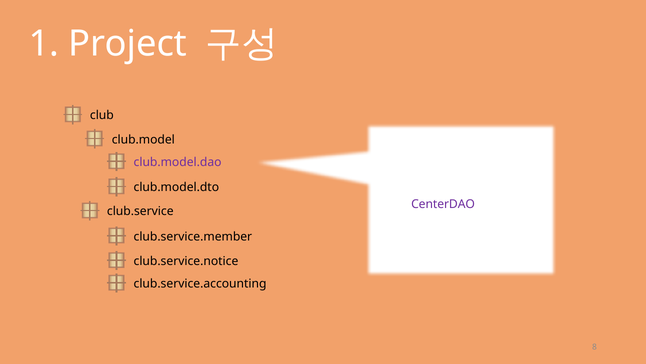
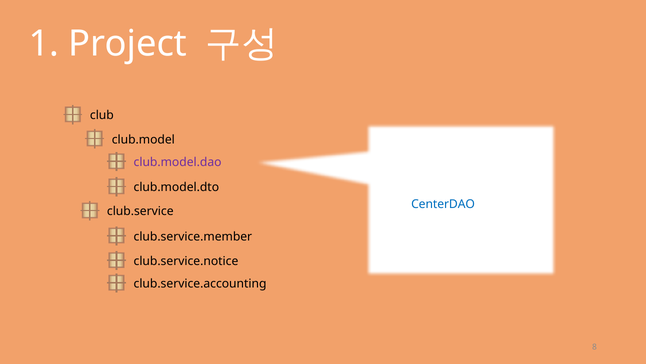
CenterDAO colour: purple -> blue
